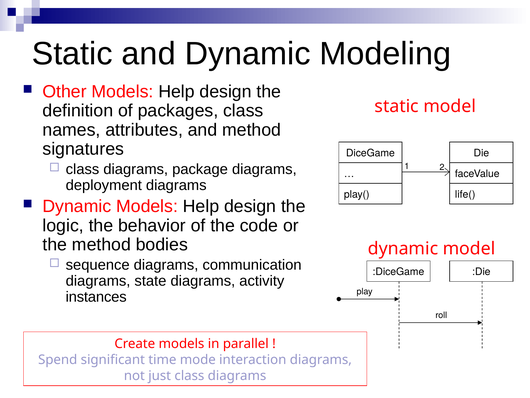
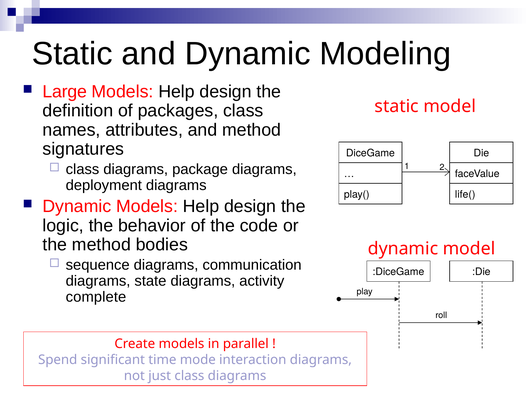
Other: Other -> Large
instances: instances -> complete
